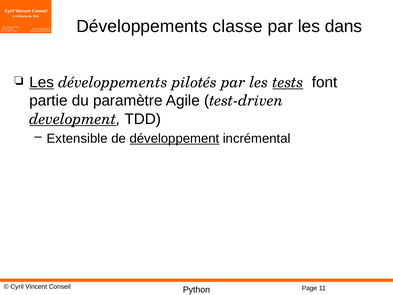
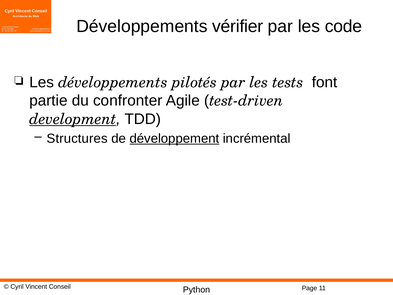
classe: classe -> vérifier
dans: dans -> code
Les at (42, 82) underline: present -> none
tests underline: present -> none
paramètre: paramètre -> confronter
Extensible: Extensible -> Structures
